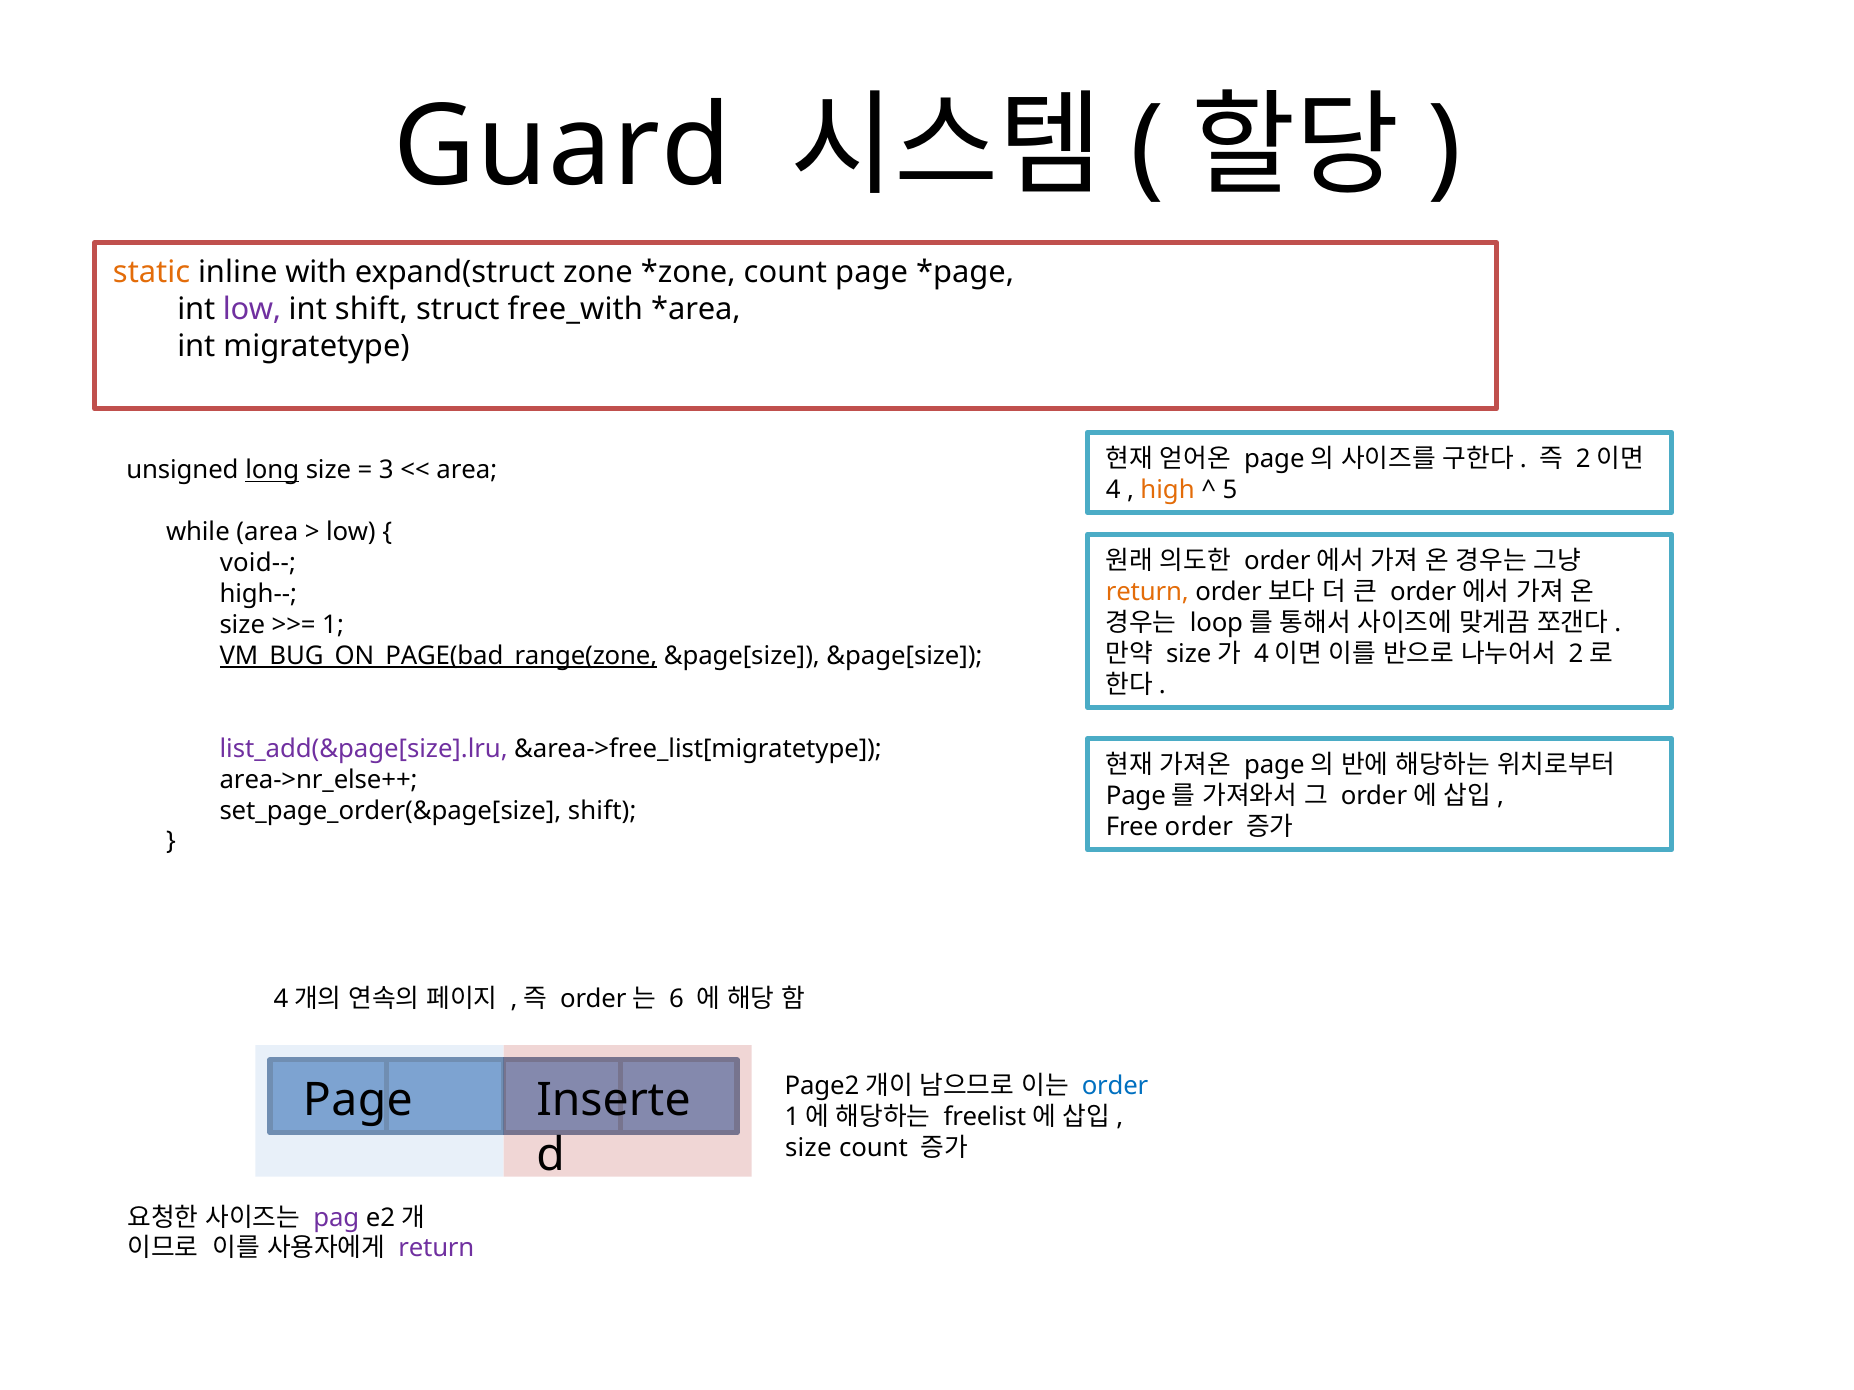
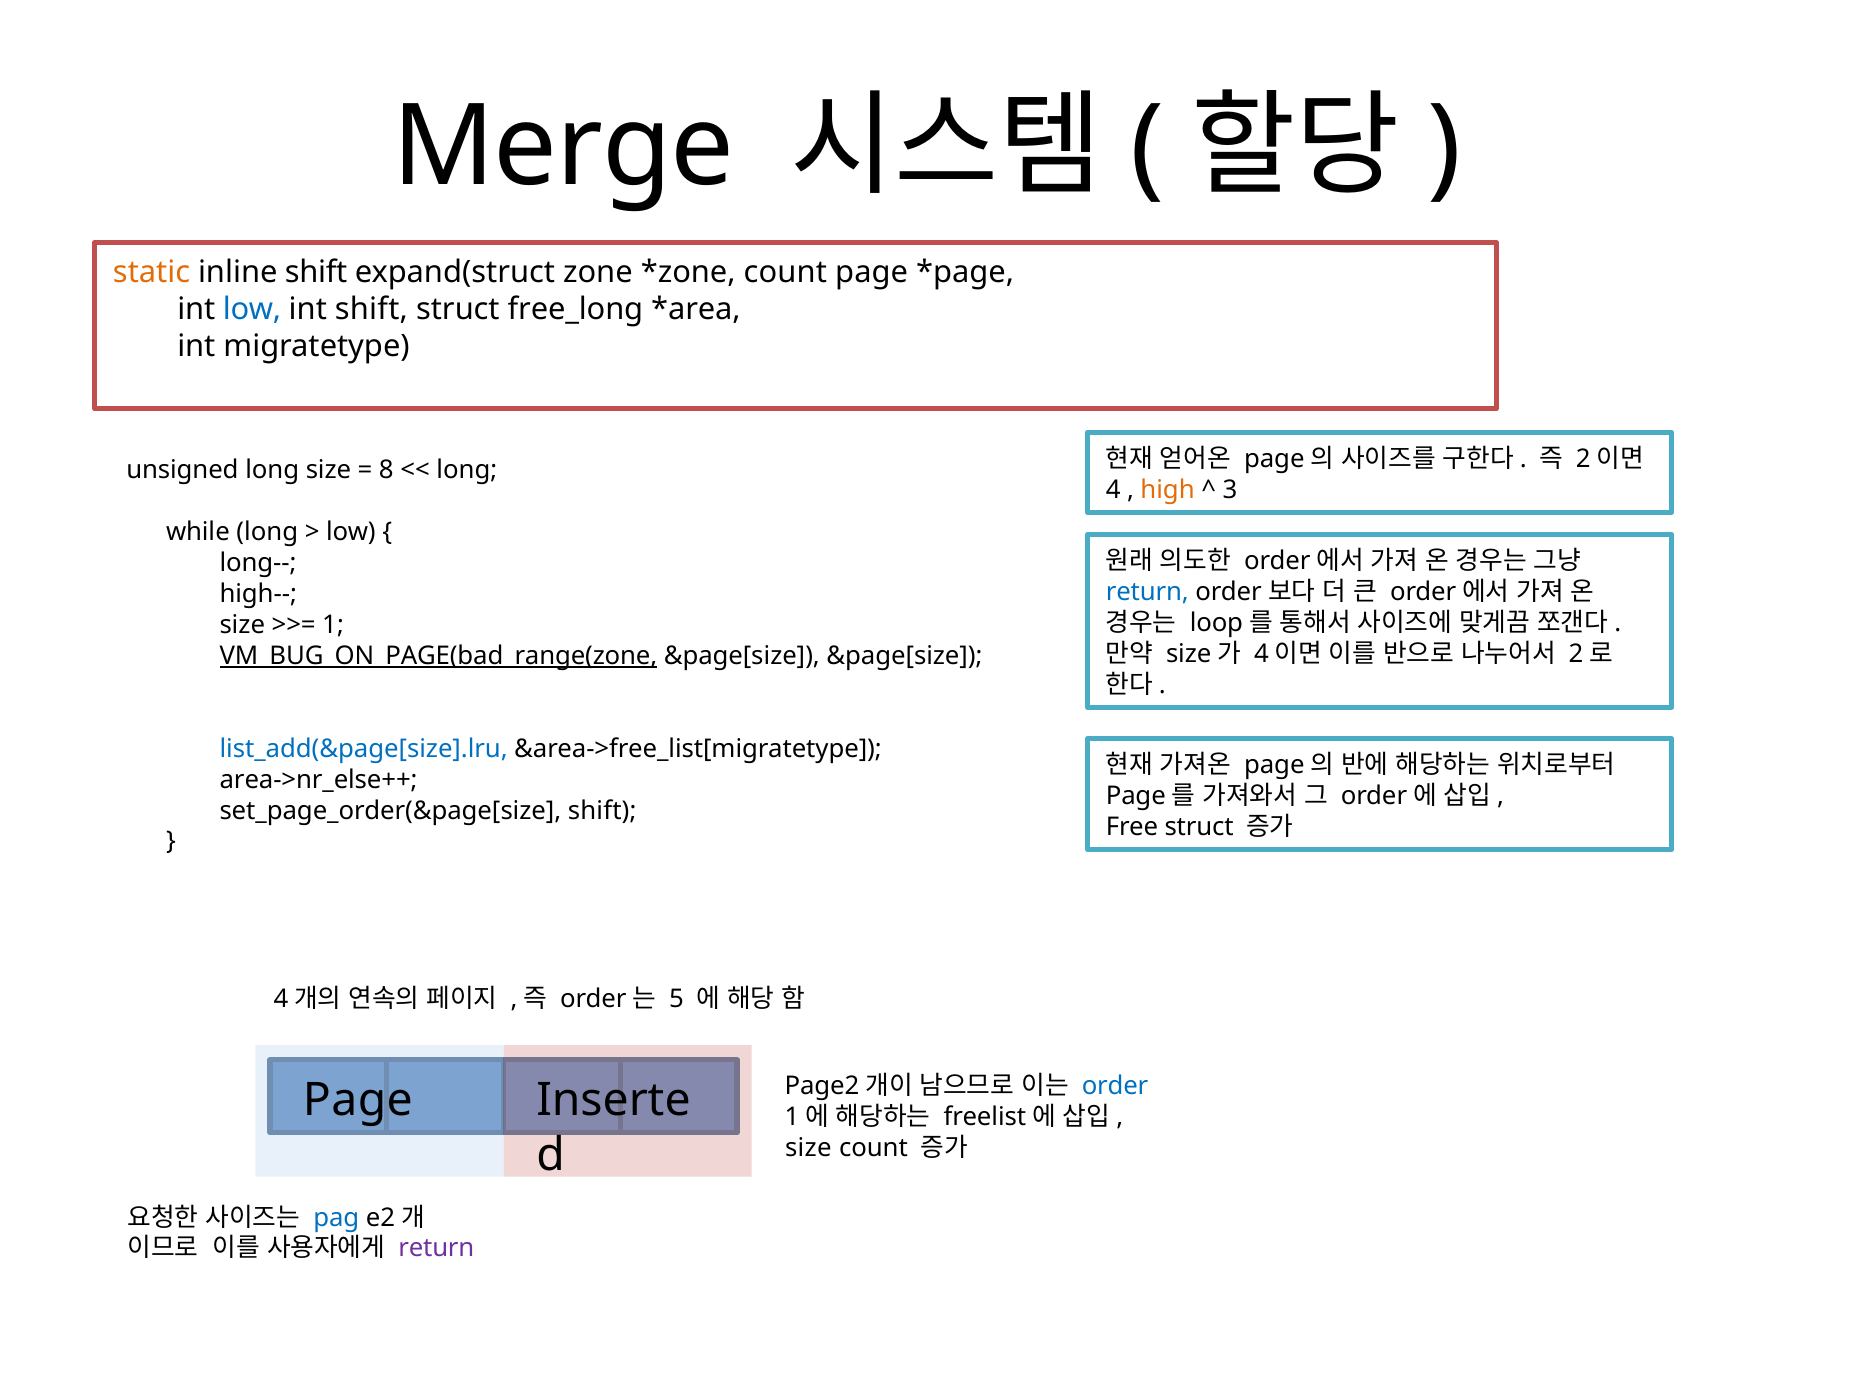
Guard: Guard -> Merge
inline with: with -> shift
low at (252, 309) colour: purple -> blue
free_with: free_with -> free_long
long at (272, 470) underline: present -> none
3: 3 -> 8
area at (467, 470): area -> long
5: 5 -> 3
while area: area -> long
void--: void-- -> long--
return at (1147, 592) colour: orange -> blue
list_add(&page[size].lru colour: purple -> blue
Free order: order -> struct
6: 6 -> 5
pag colour: purple -> blue
